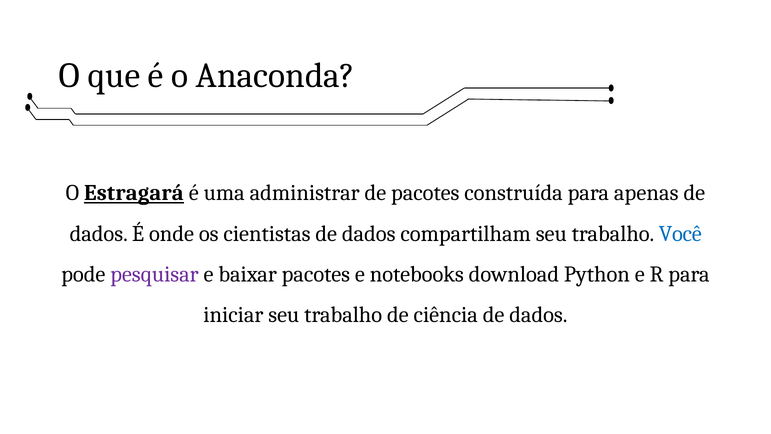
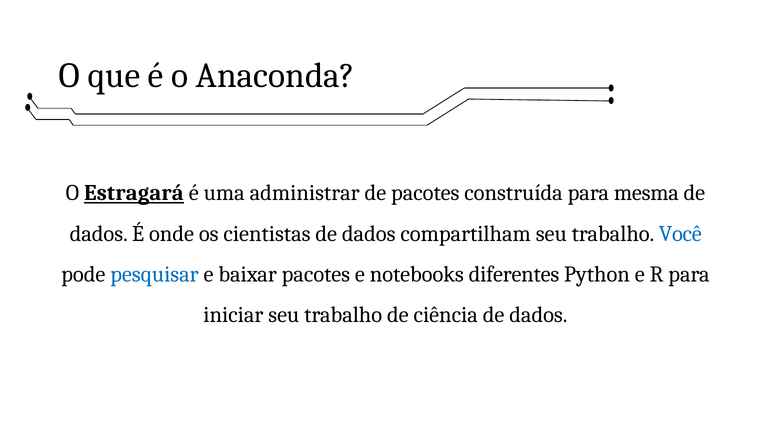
apenas: apenas -> mesma
pesquisar colour: purple -> blue
download: download -> diferentes
